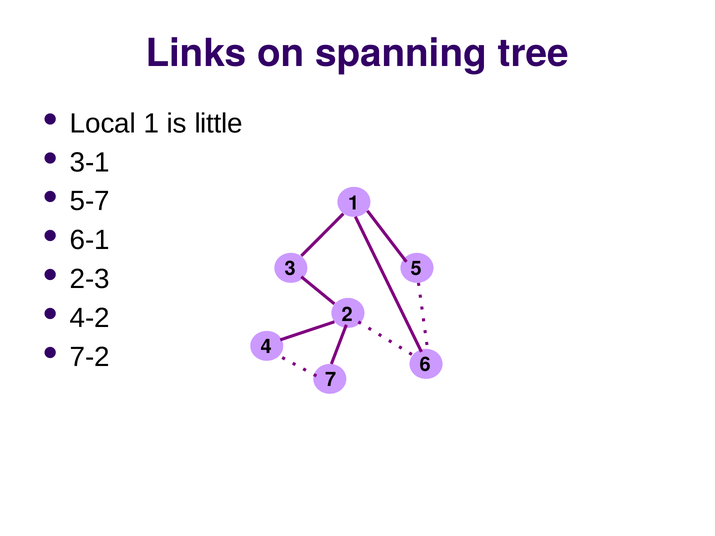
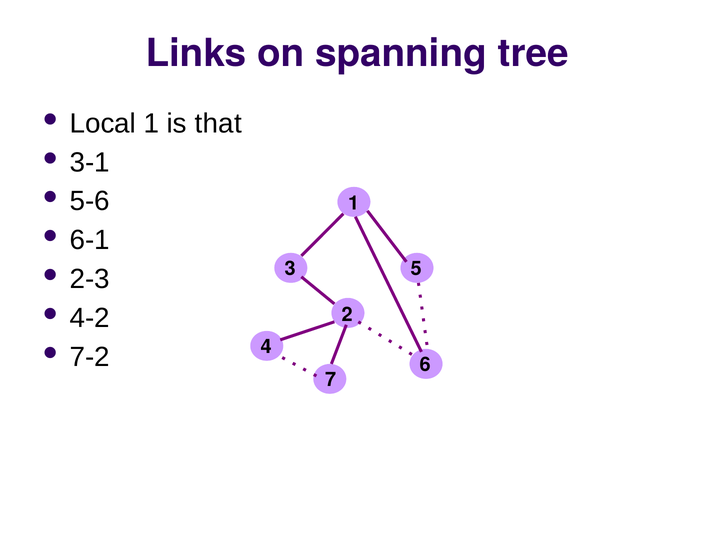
little: little -> that
5-7: 5-7 -> 5-6
